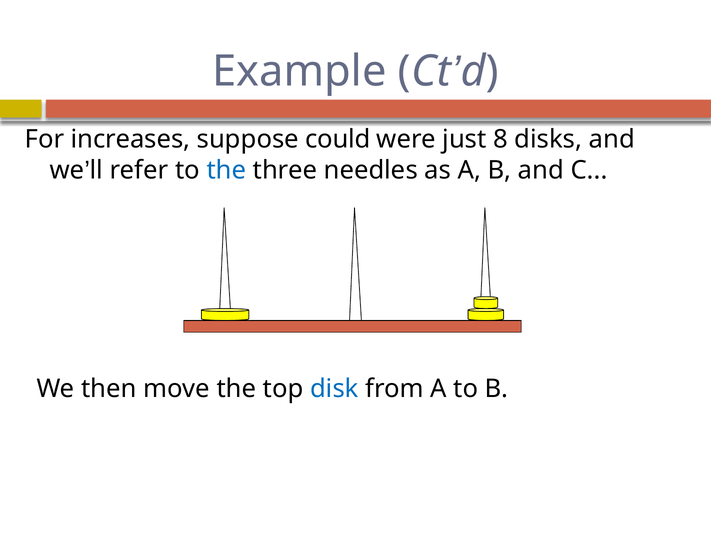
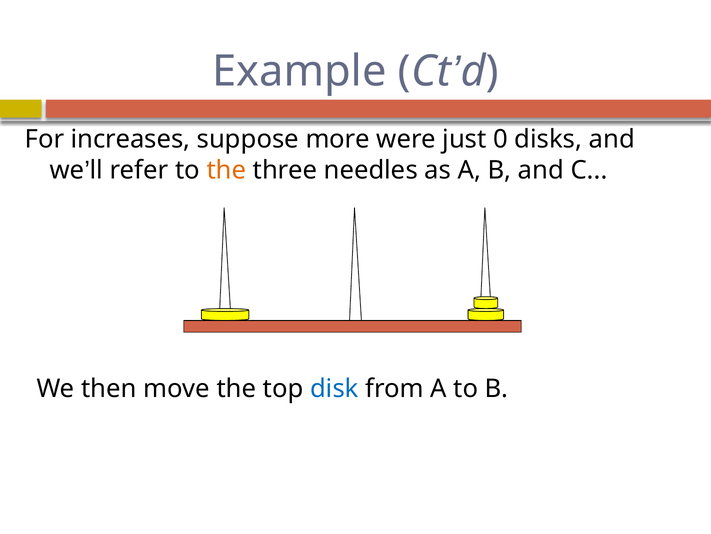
could: could -> more
8: 8 -> 0
the at (226, 170) colour: blue -> orange
